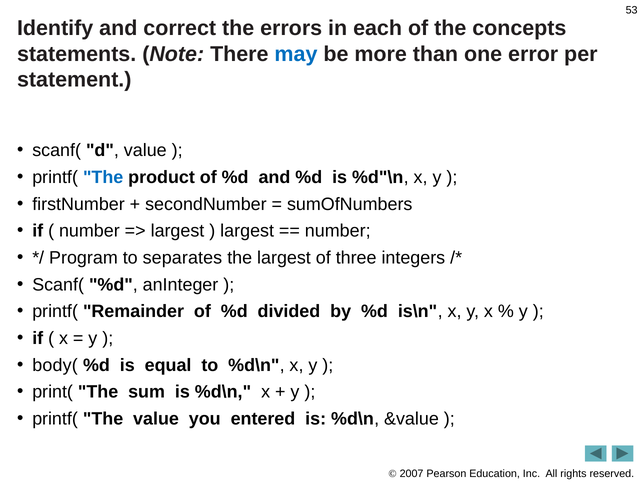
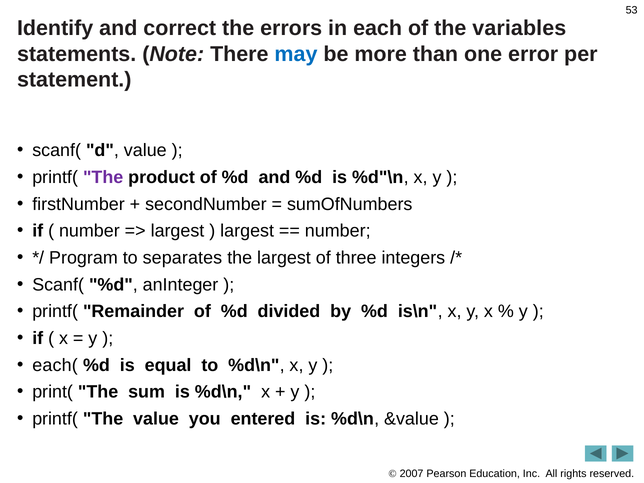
concepts: concepts -> variables
The at (103, 177) colour: blue -> purple
body(: body( -> each(
